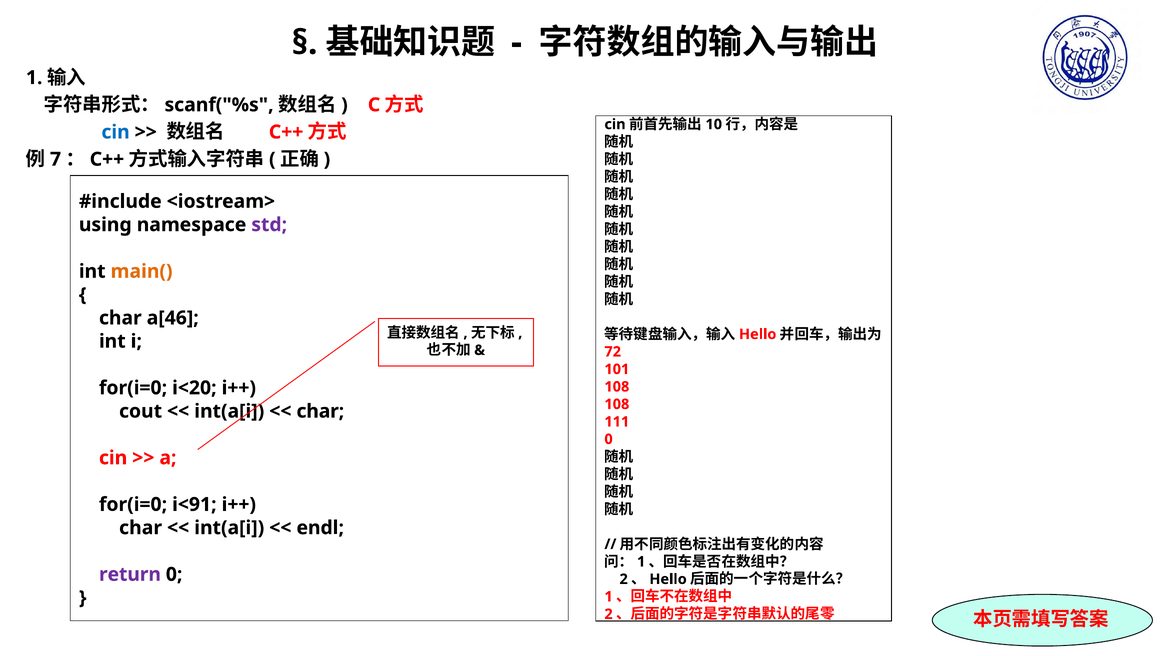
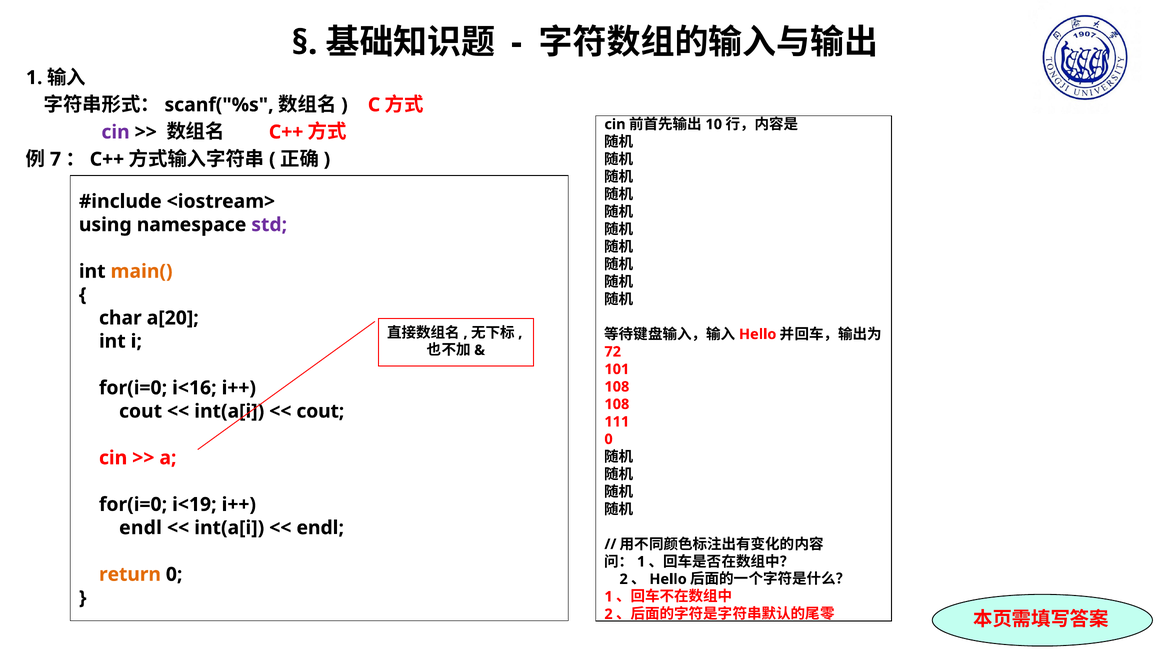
cin at (116, 132) colour: blue -> purple
a[46: a[46 -> a[20
i<20: i<20 -> i<16
char at (320, 411): char -> cout
i<91: i<91 -> i<19
char at (141, 527): char -> endl
return colour: purple -> orange
